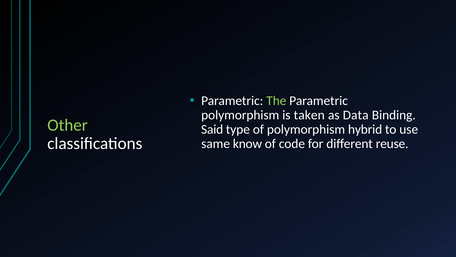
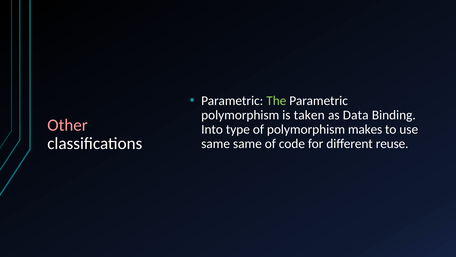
Other colour: light green -> pink
Said: Said -> Into
hybrid: hybrid -> makes
same know: know -> same
